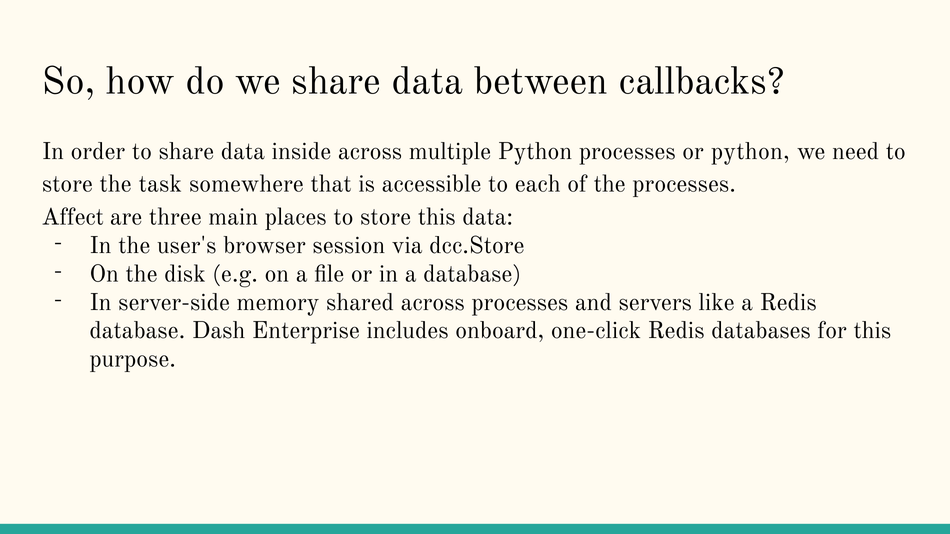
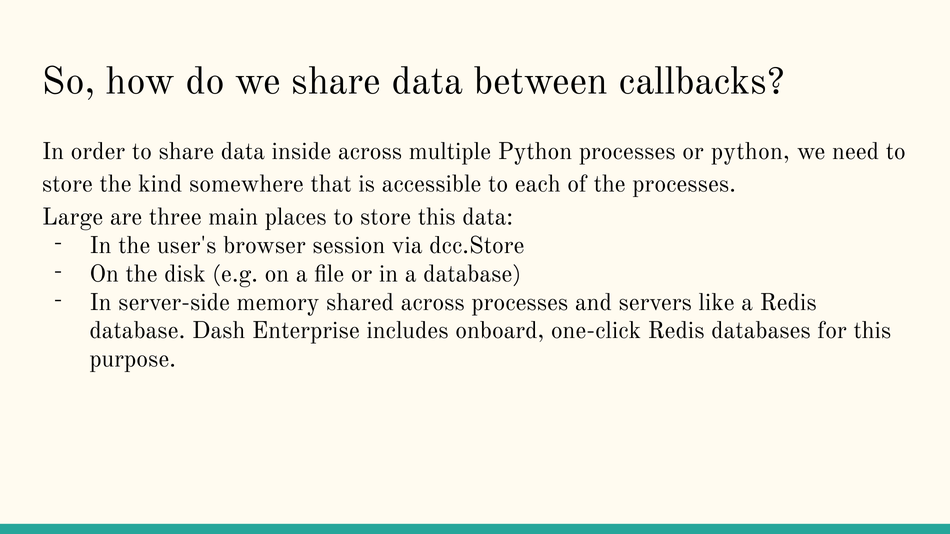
task: task -> kind
Affect: Affect -> Large
